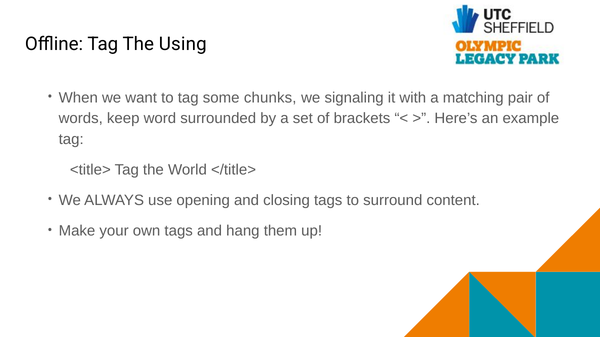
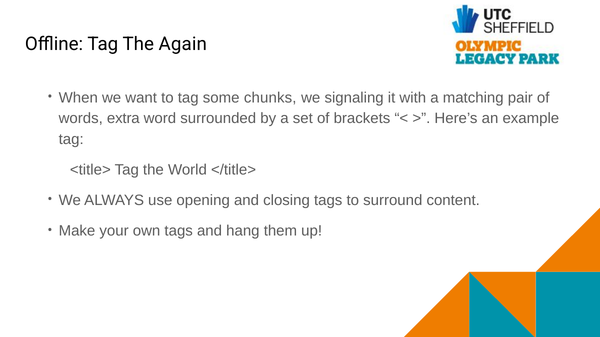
Using: Using -> Again
keep: keep -> extra
